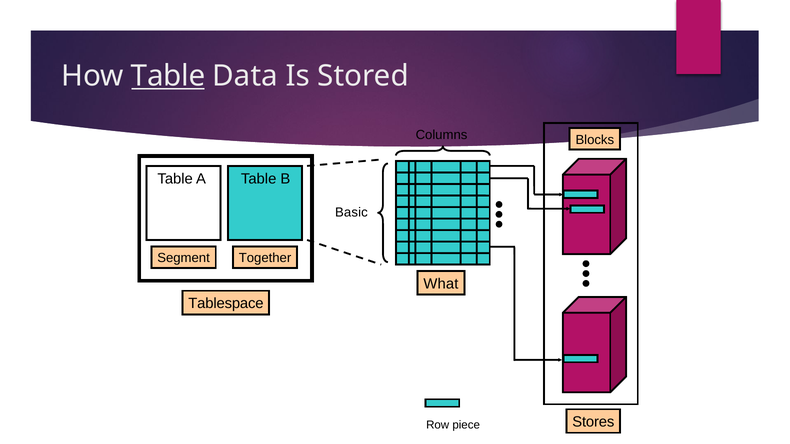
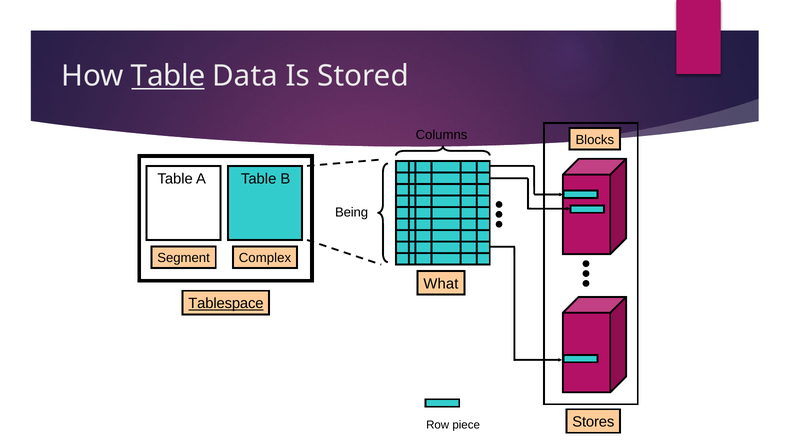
Basic: Basic -> Being
Together: Together -> Complex
Tablespace underline: none -> present
